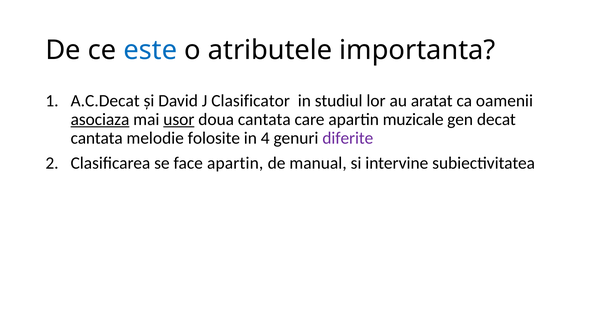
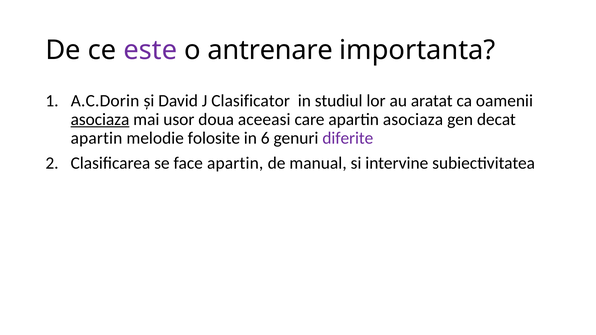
este colour: blue -> purple
atributele: atributele -> antrenare
A.C.Decat: A.C.Decat -> A.C.Dorin
usor underline: present -> none
doua cantata: cantata -> aceeasi
apartin muzicale: muzicale -> asociaza
cantata at (97, 138): cantata -> apartin
4: 4 -> 6
